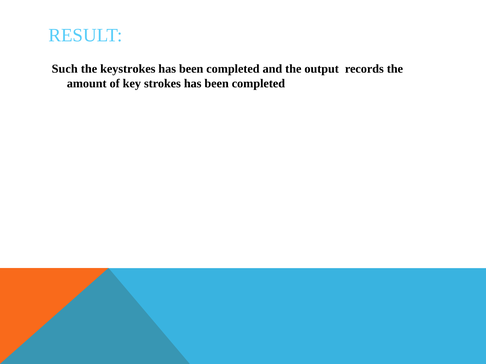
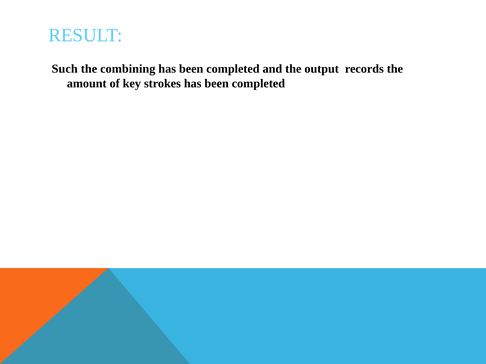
keystrokes: keystrokes -> combining
